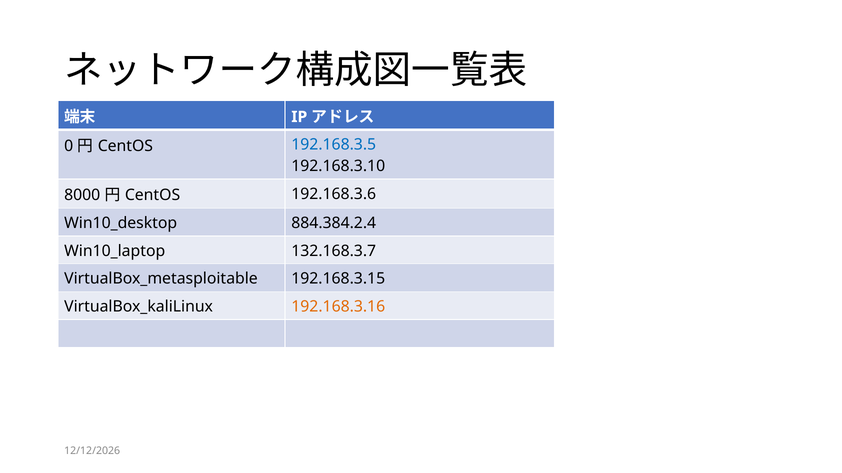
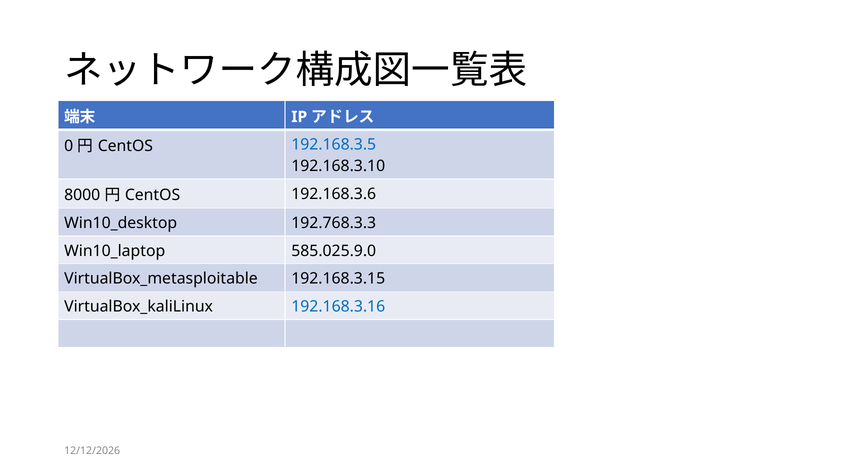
884.384.2.4: 884.384.2.4 -> 192.768.3.3
132.168.3.7: 132.168.3.7 -> 585.025.9.0
192.168.3.16 colour: orange -> blue
